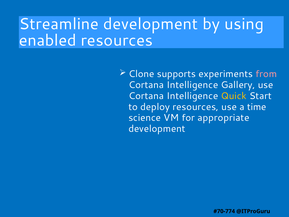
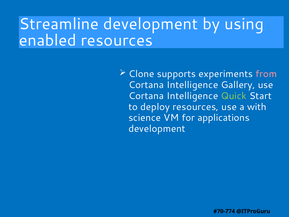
Quick colour: yellow -> light green
time: time -> with
appropriate: appropriate -> applications
